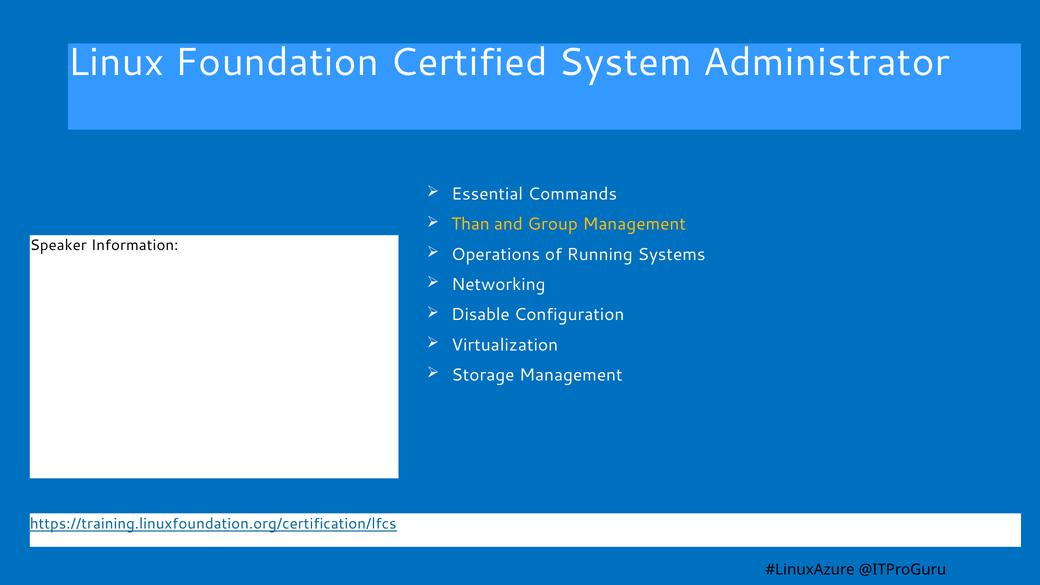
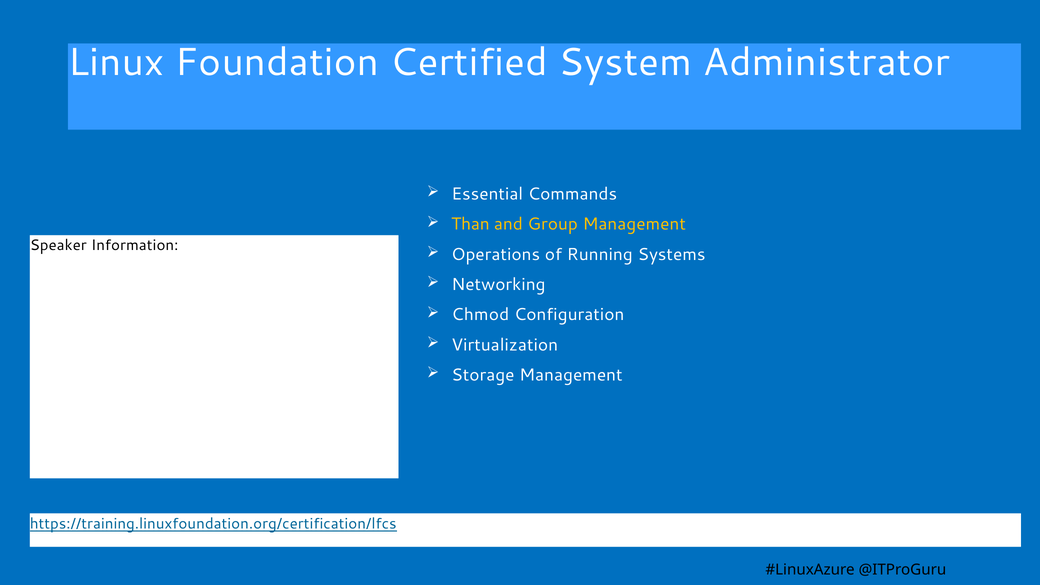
Disable: Disable -> Chmod
